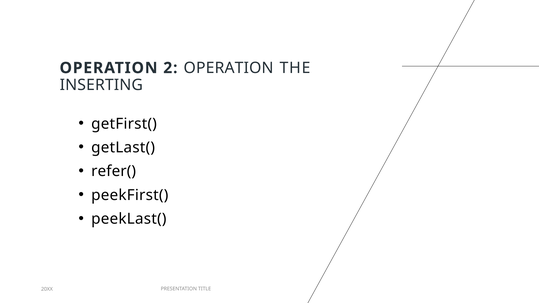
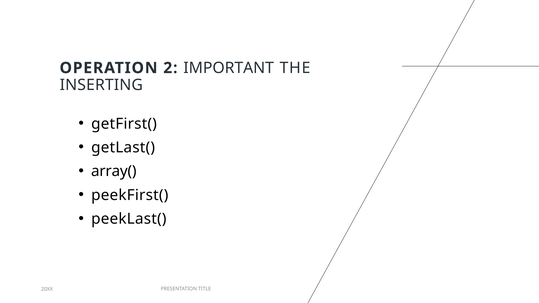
2 OPERATION: OPERATION -> IMPORTANT
refer(: refer( -> array(
